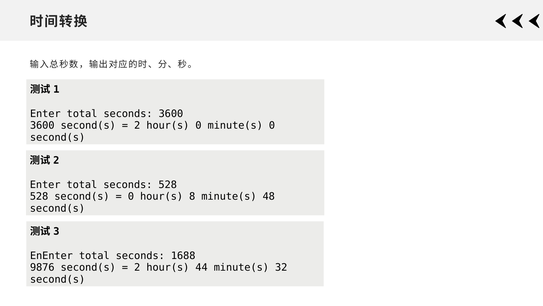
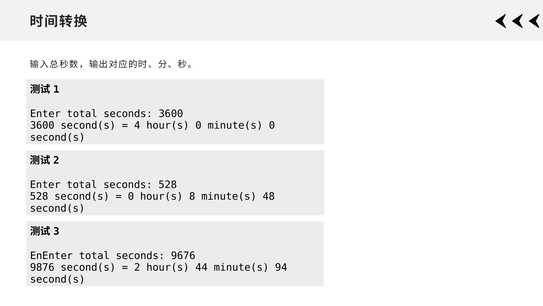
2 at (137, 125): 2 -> 4
1688: 1688 -> 9676
32: 32 -> 94
